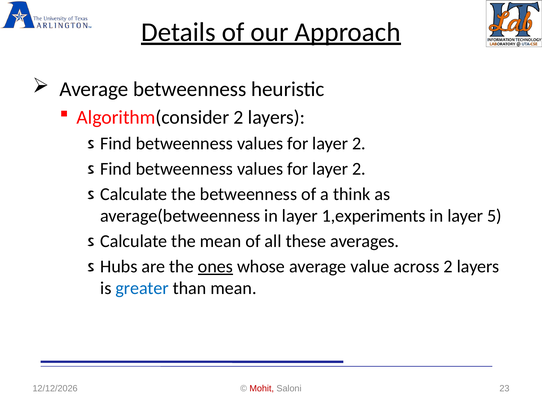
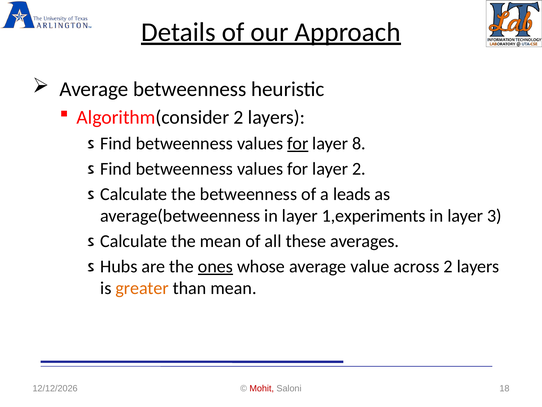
for at (298, 143) underline: none -> present
2 at (359, 143): 2 -> 8
think: think -> leads
5: 5 -> 3
greater colour: blue -> orange
23: 23 -> 18
